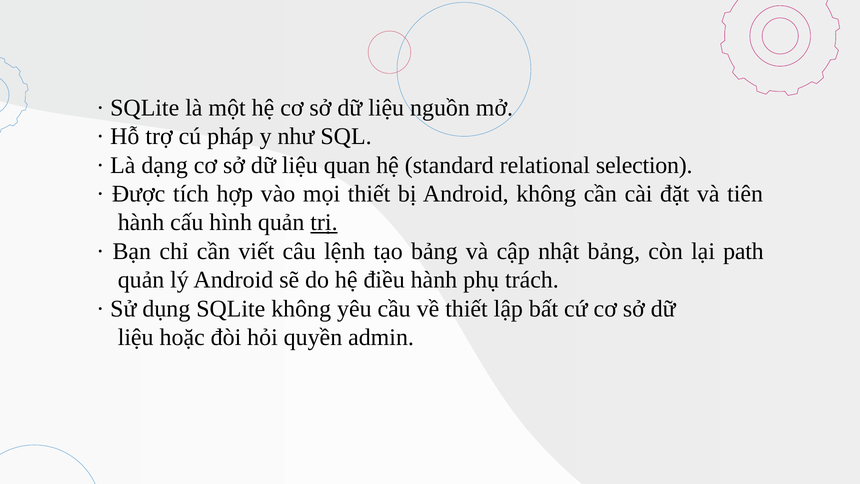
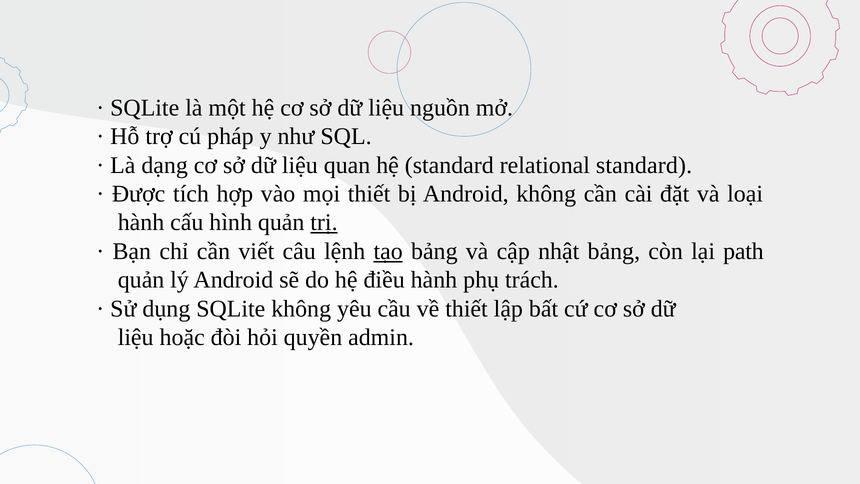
relational selection: selection -> standard
tiên: tiên -> loại
tạo underline: none -> present
